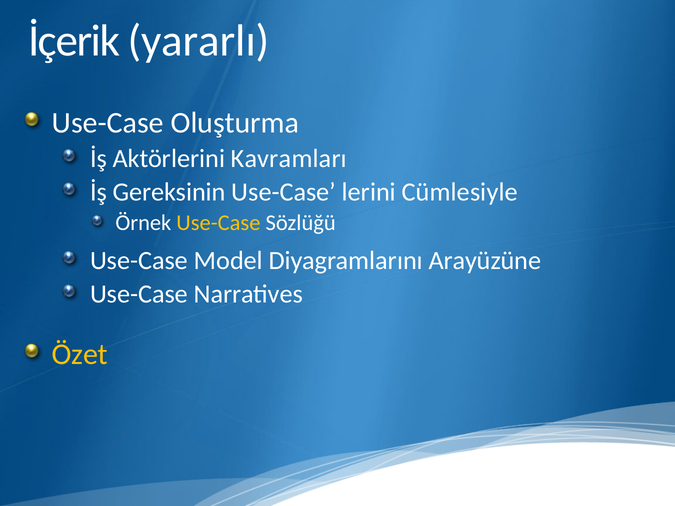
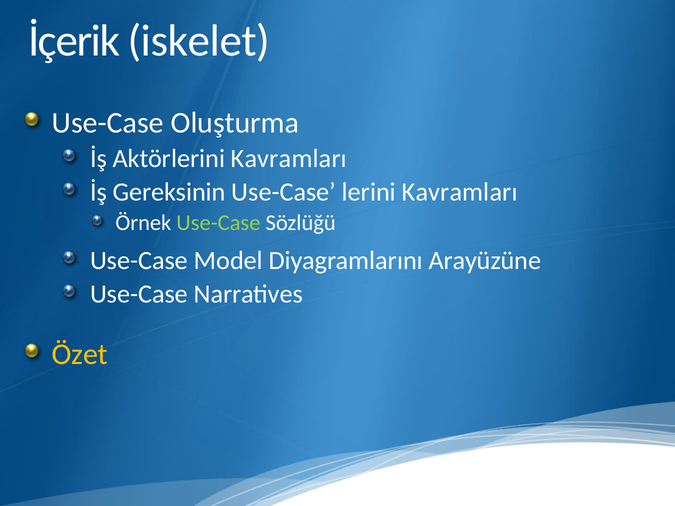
yararlı: yararlı -> iskelet
lerini Cümlesiyle: Cümlesiyle -> Kavramları
Use-Case at (218, 223) colour: yellow -> light green
